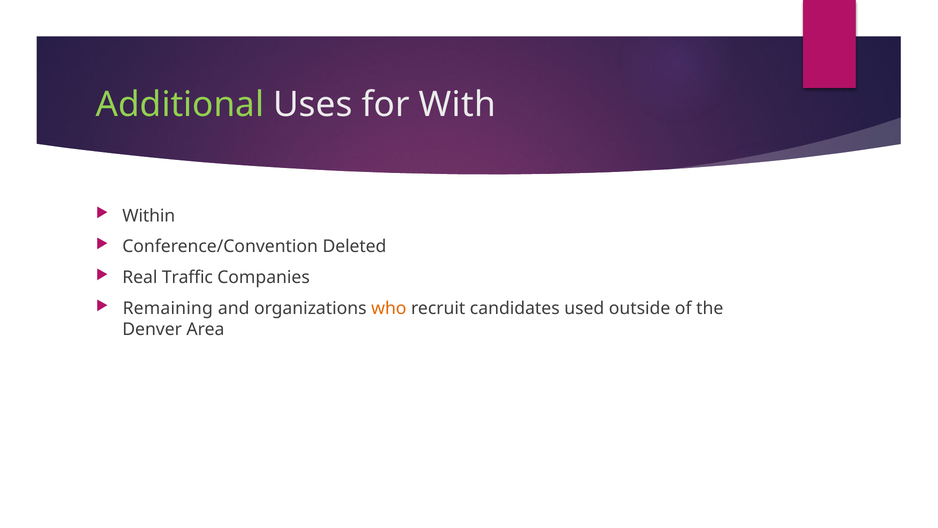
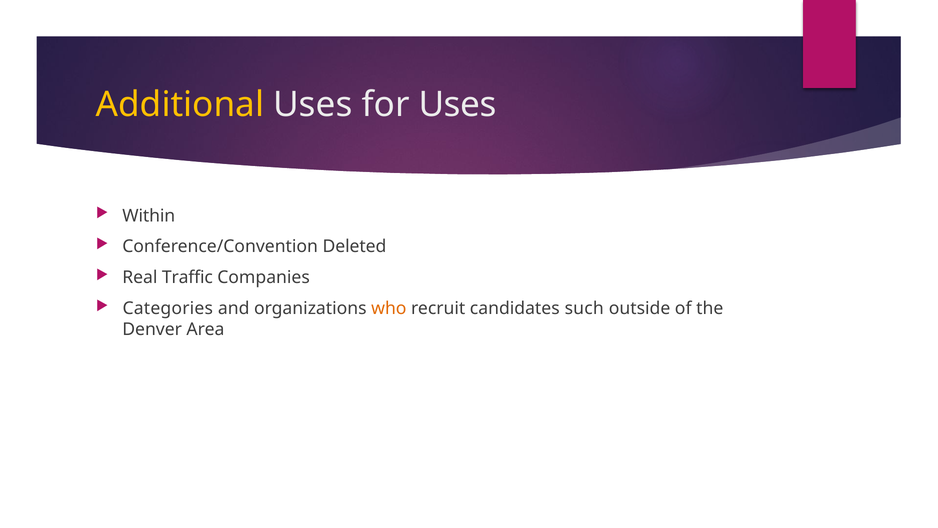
Additional colour: light green -> yellow
for With: With -> Uses
Remaining: Remaining -> Categories
used: used -> such
